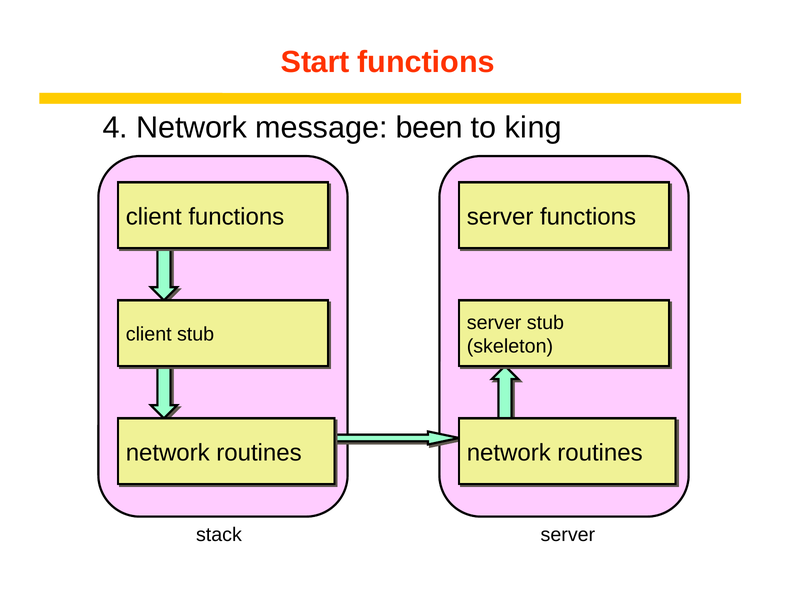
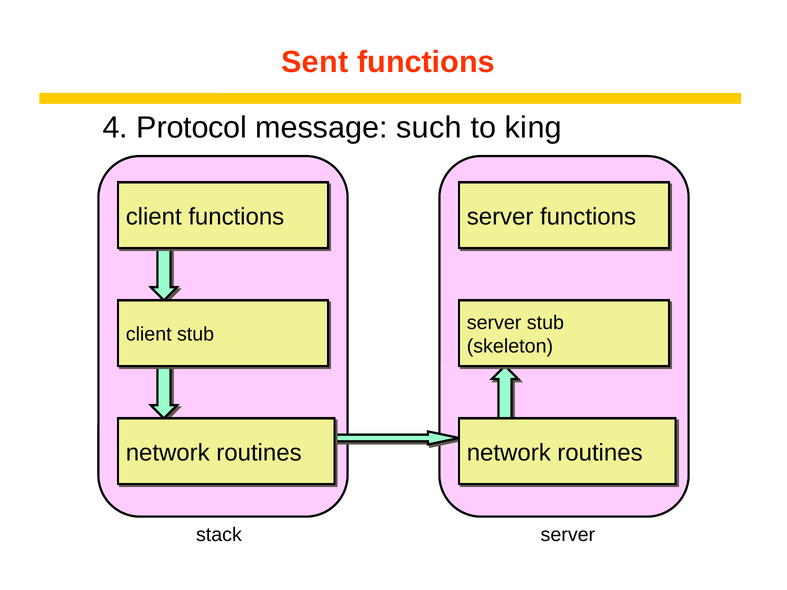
Start: Start -> Sent
4 Network: Network -> Protocol
been: been -> such
